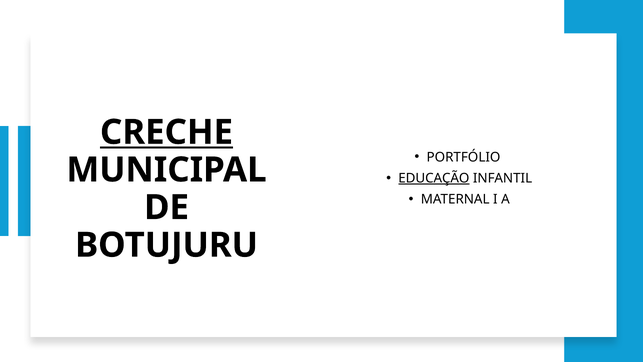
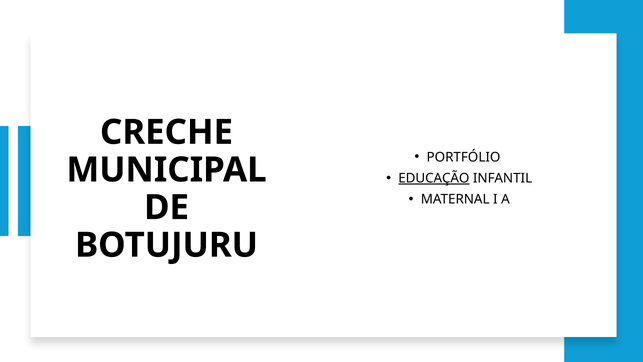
CRECHE underline: present -> none
